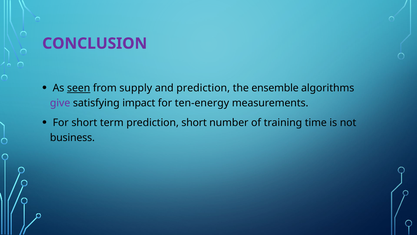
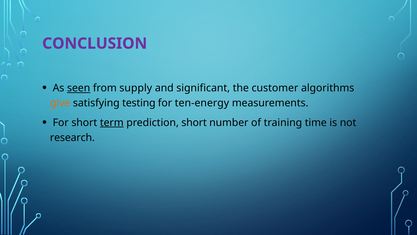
and prediction: prediction -> significant
ensemble: ensemble -> customer
give colour: purple -> orange
impact: impact -> testing
term underline: none -> present
business: business -> research
